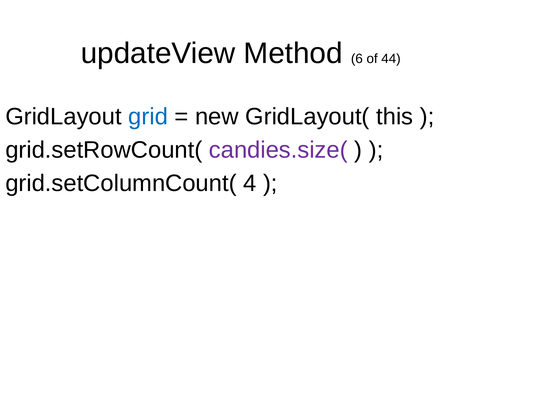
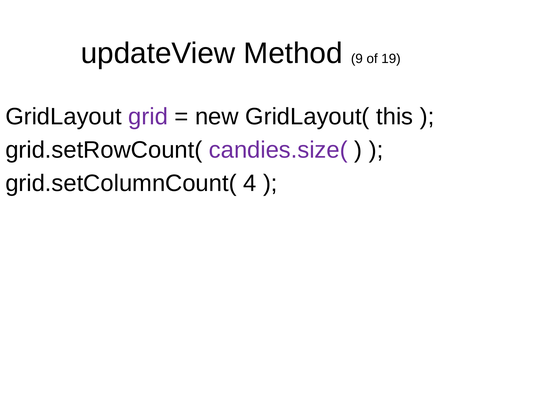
6: 6 -> 9
44: 44 -> 19
grid colour: blue -> purple
